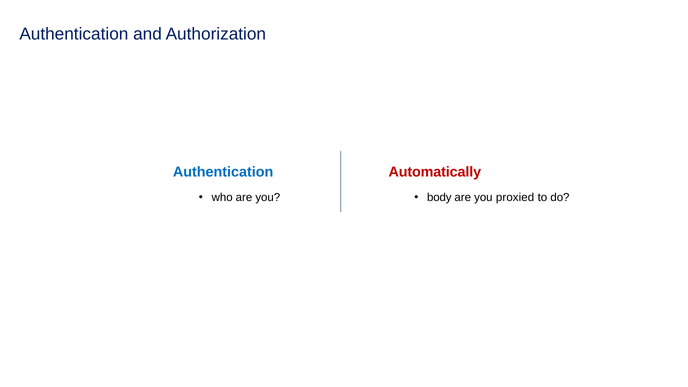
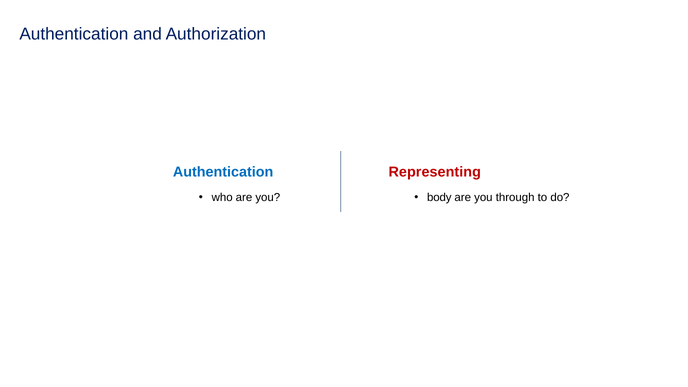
Automatically: Automatically -> Representing
proxied: proxied -> through
